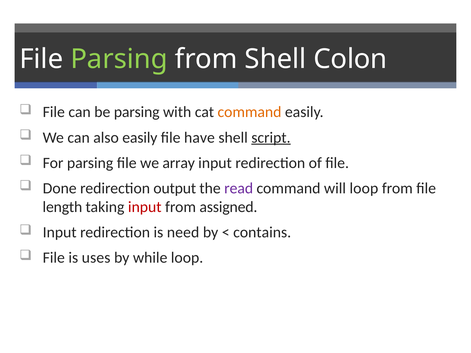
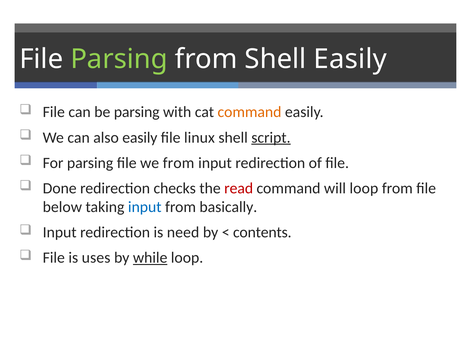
Shell Colon: Colon -> Easily
have: have -> linux
we array: array -> from
output: output -> checks
read colour: purple -> red
length: length -> below
input at (145, 207) colour: red -> blue
assigned: assigned -> basically
contains: contains -> contents
while underline: none -> present
